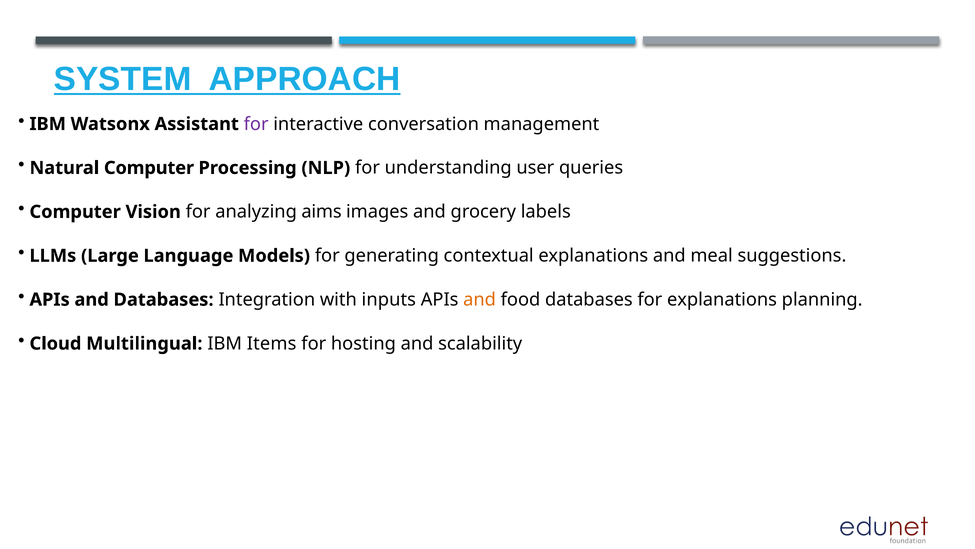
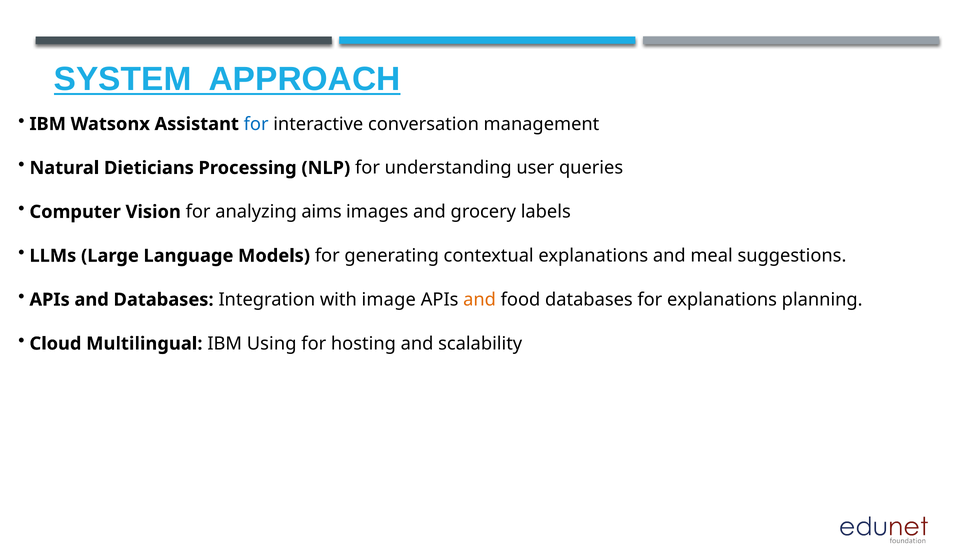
for at (256, 124) colour: purple -> blue
Natural Computer: Computer -> Dieticians
inputs: inputs -> image
Items: Items -> Using
